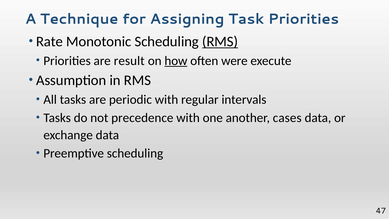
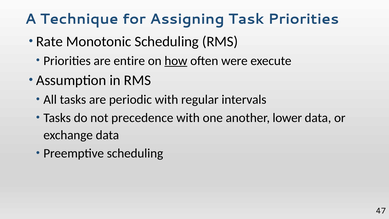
RMS at (220, 42) underline: present -> none
result: result -> entire
cases: cases -> lower
